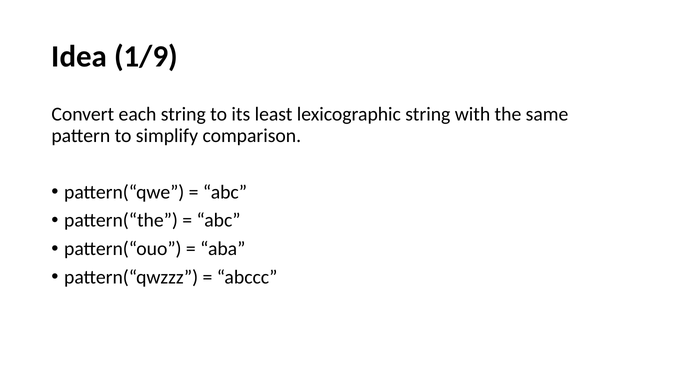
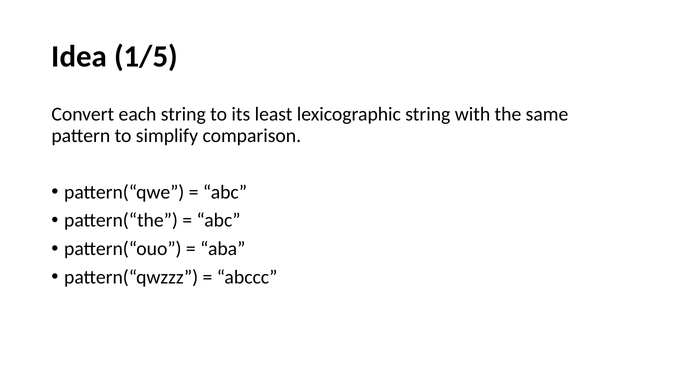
1/9: 1/9 -> 1/5
